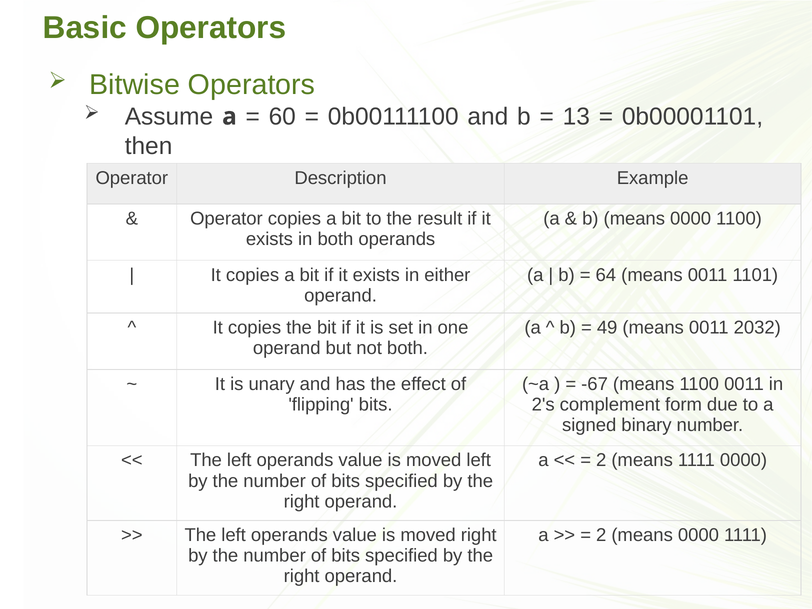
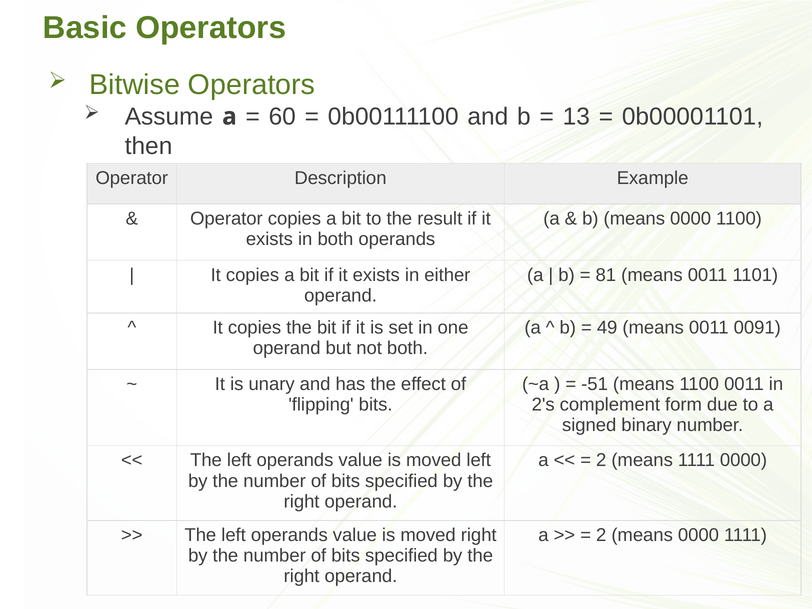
64: 64 -> 81
2032: 2032 -> 0091
-67: -67 -> -51
